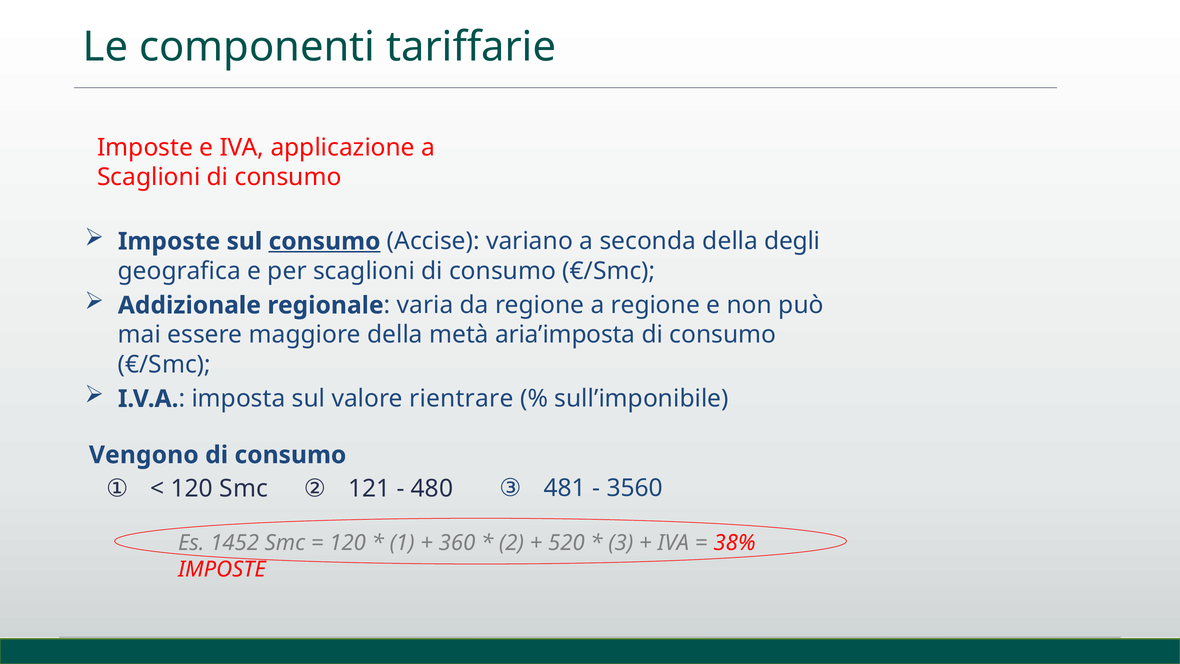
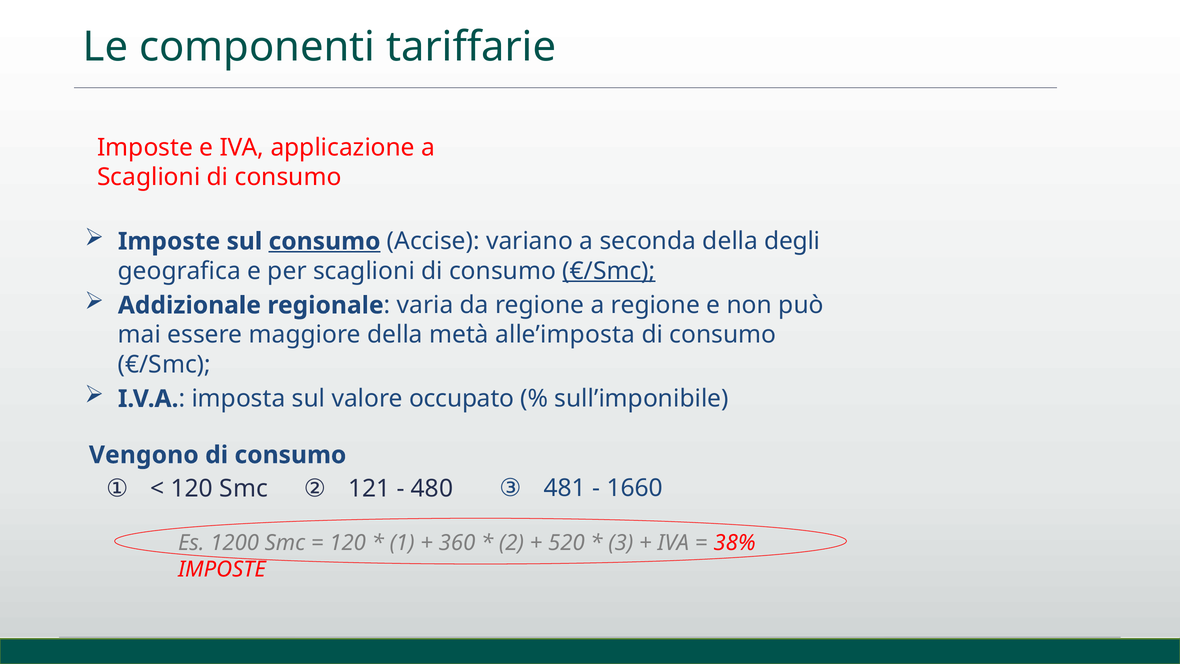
€/Smc at (609, 271) underline: none -> present
aria’imposta: aria’imposta -> alle’imposta
rientrare: rientrare -> occupato
3560: 3560 -> 1660
1452: 1452 -> 1200
